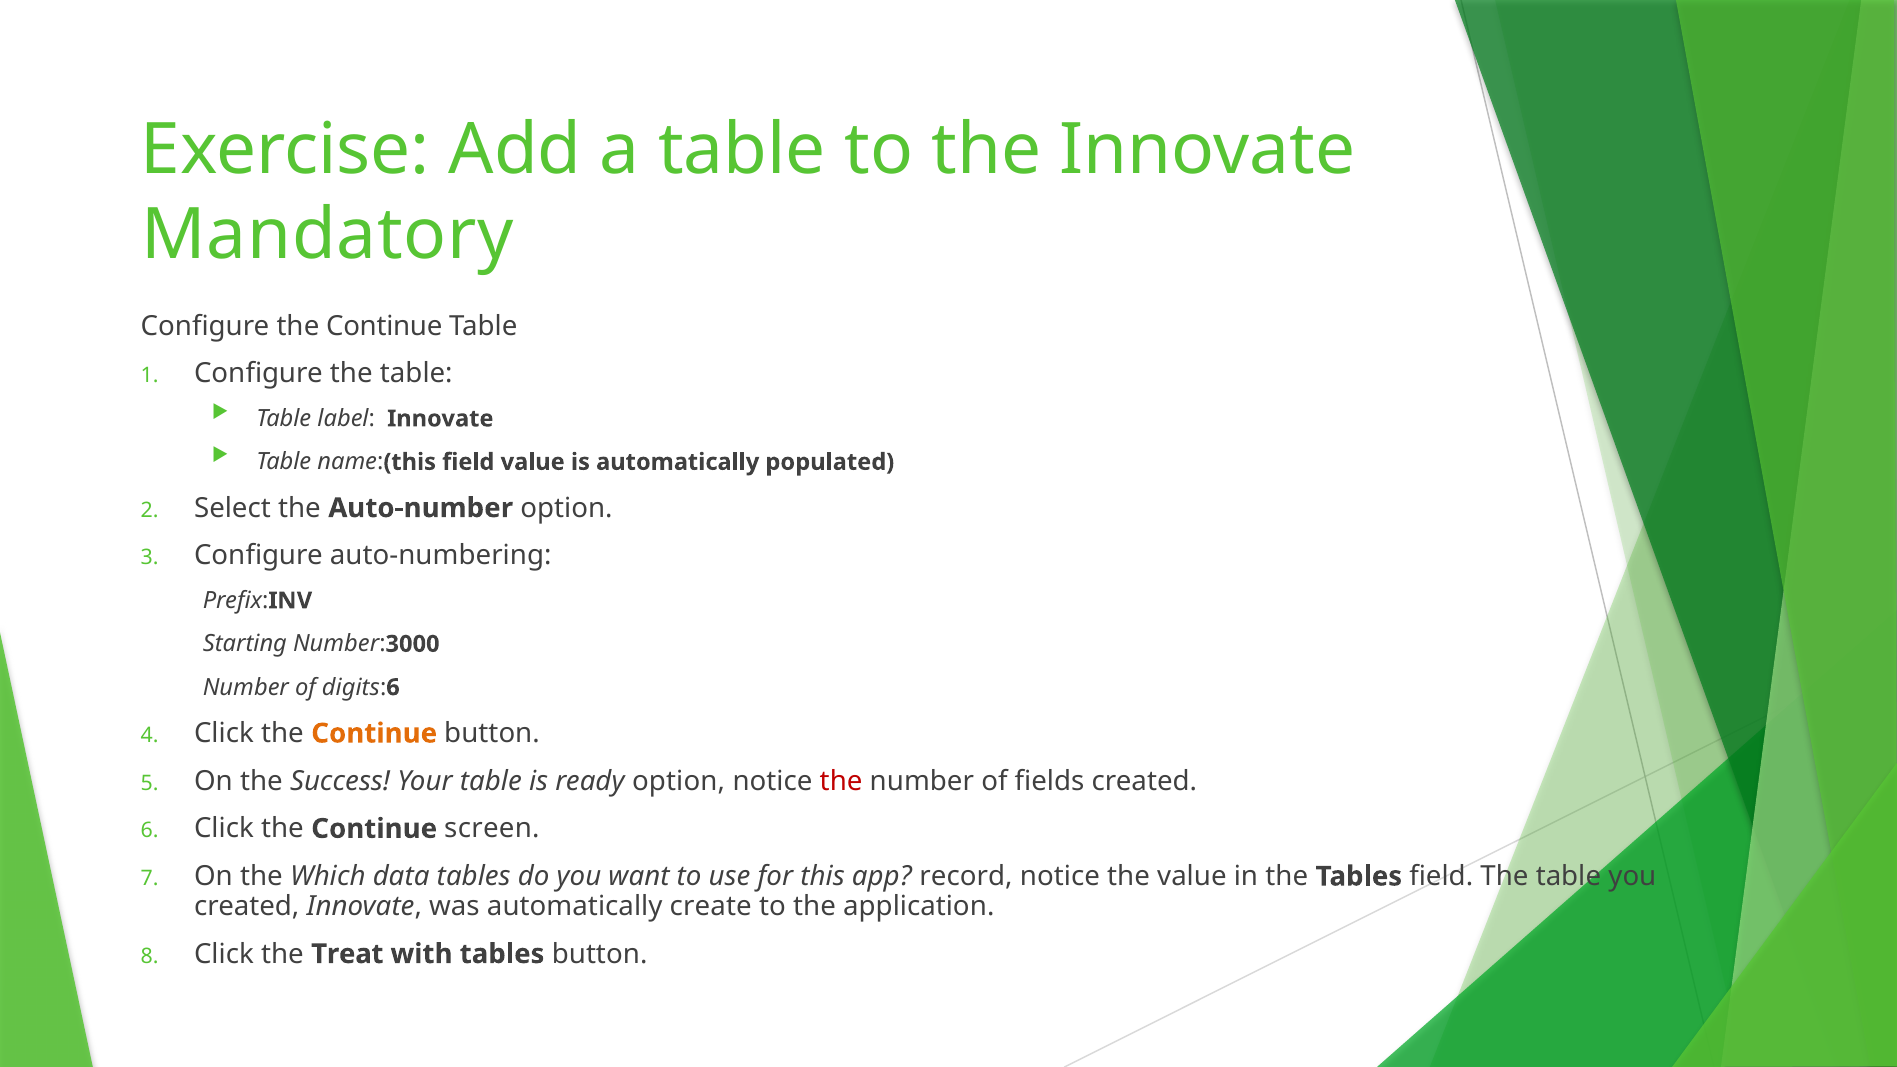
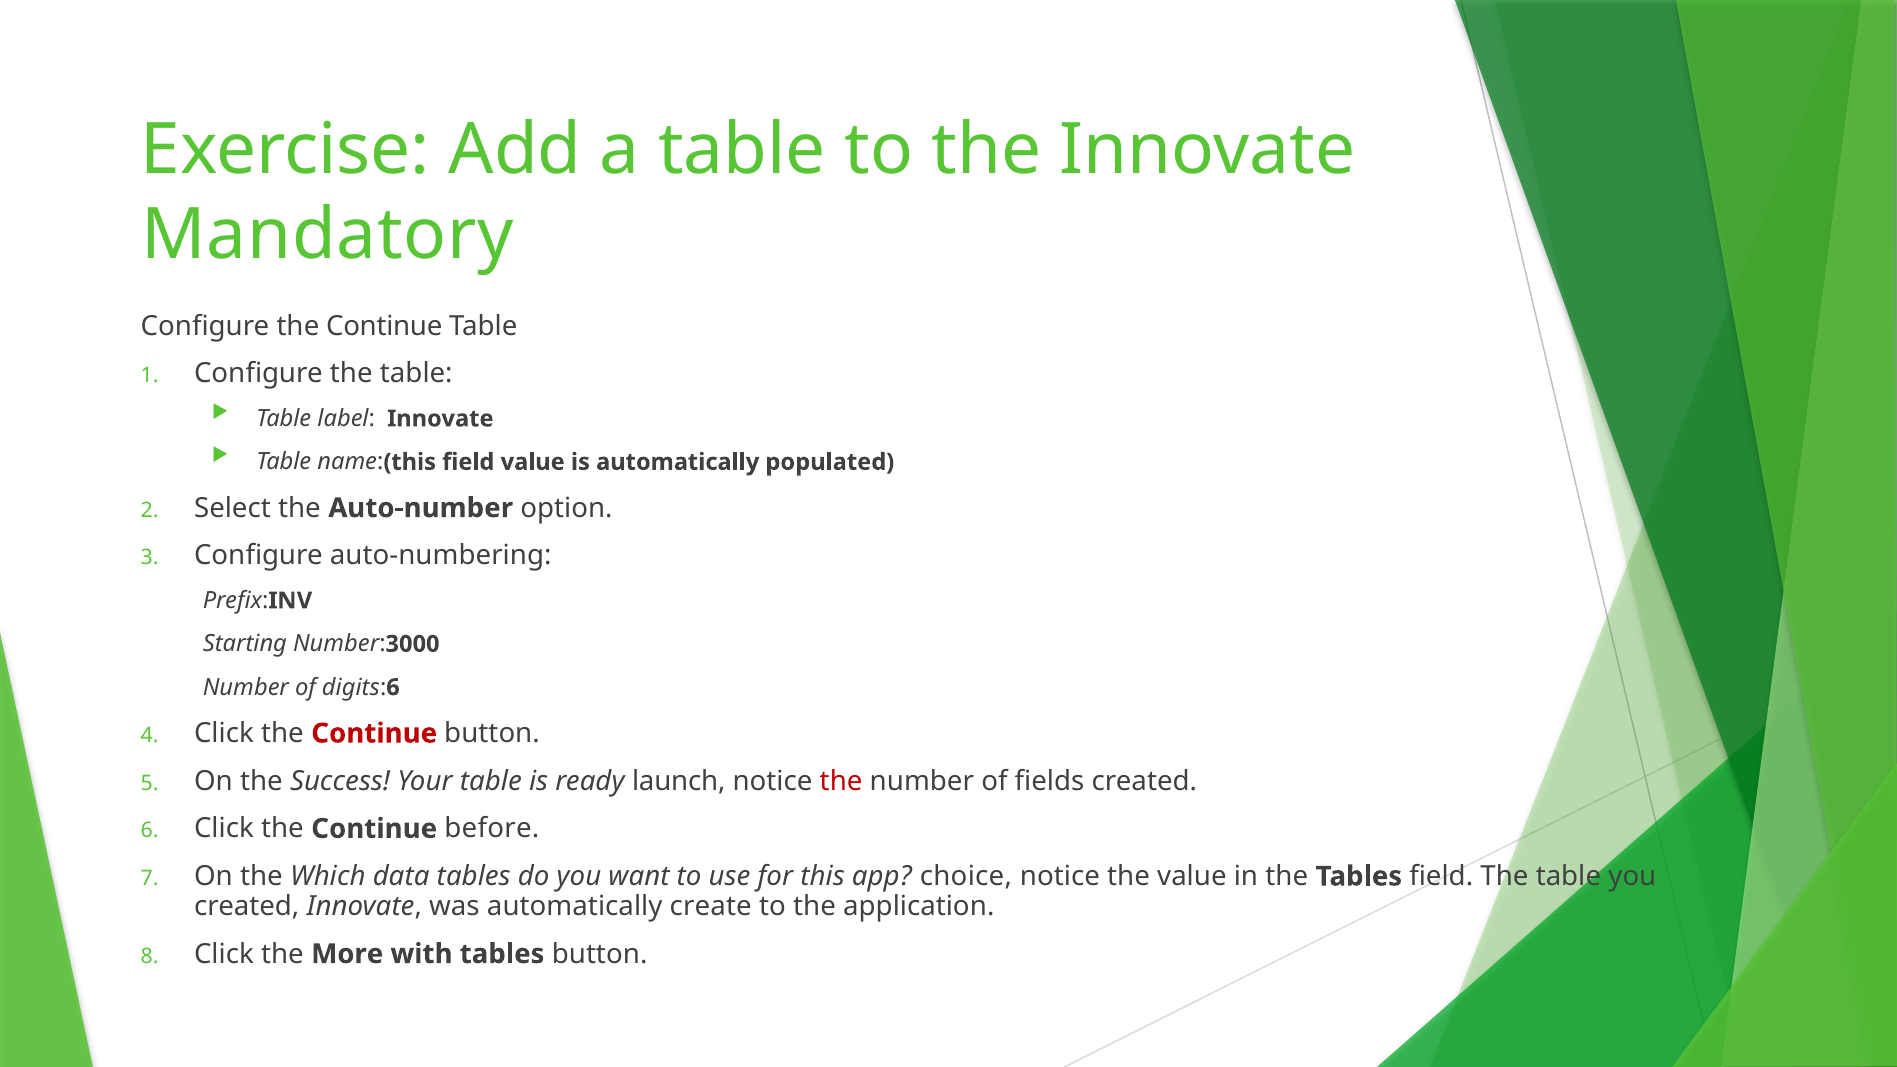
Continue at (374, 733) colour: orange -> red
ready option: option -> launch
screen: screen -> before
record: record -> choice
Treat: Treat -> More
